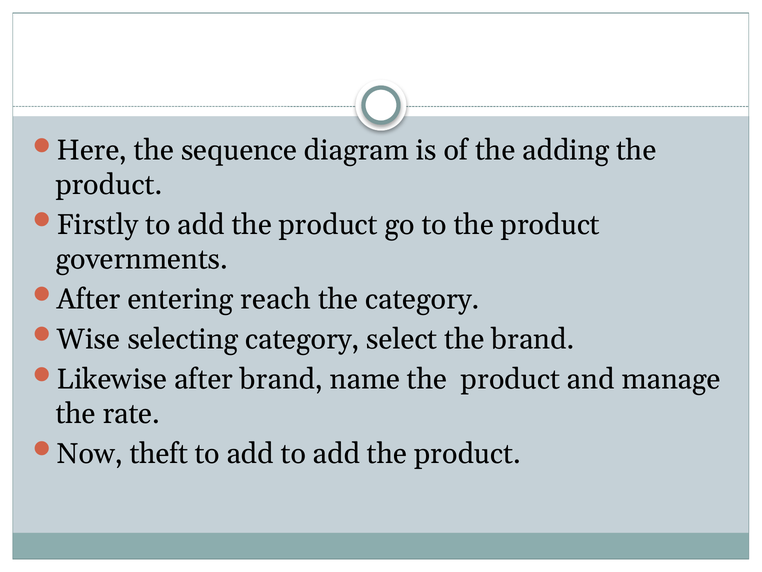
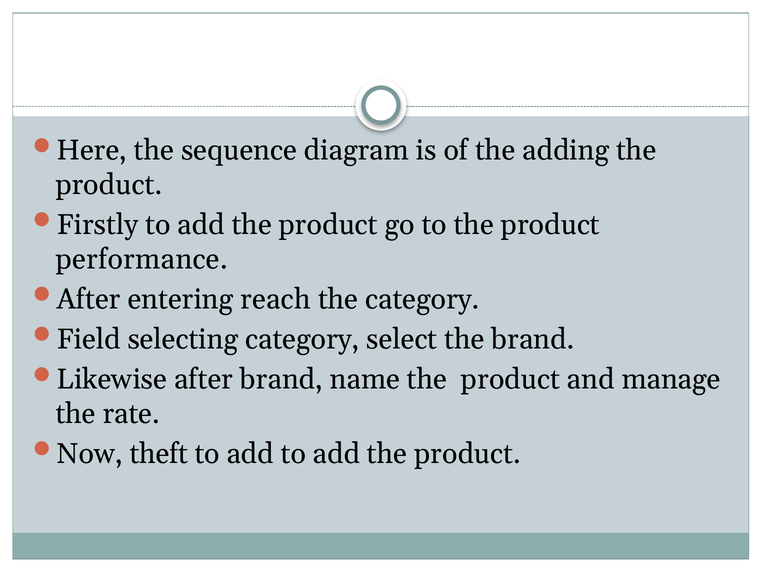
governments: governments -> performance
Wise: Wise -> Field
